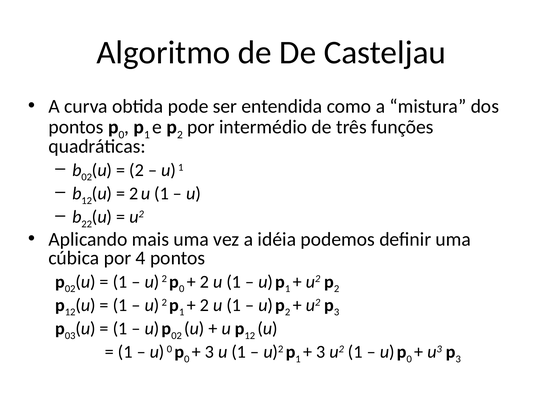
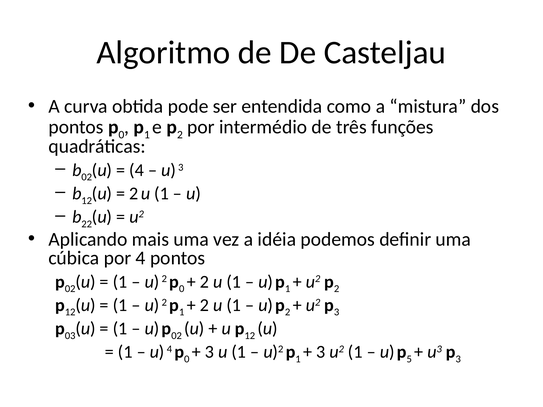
2 at (137, 170): 2 -> 4
1 at (181, 167): 1 -> 3
u 0: 0 -> 4
0 at (409, 359): 0 -> 5
